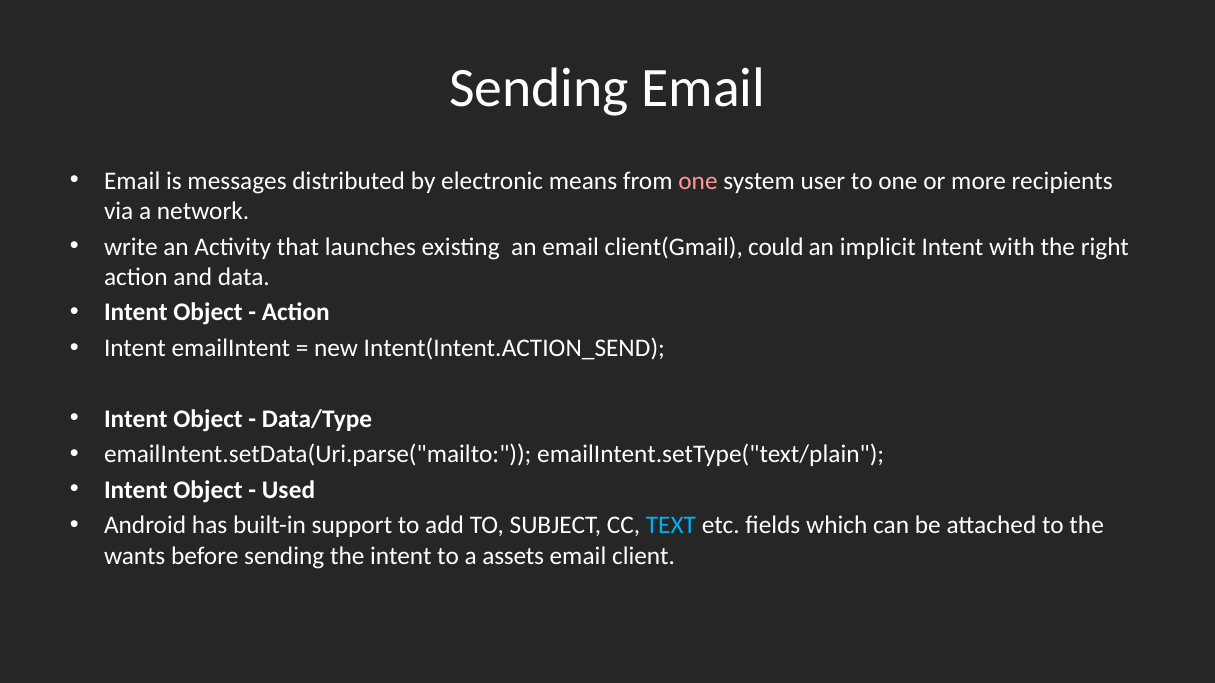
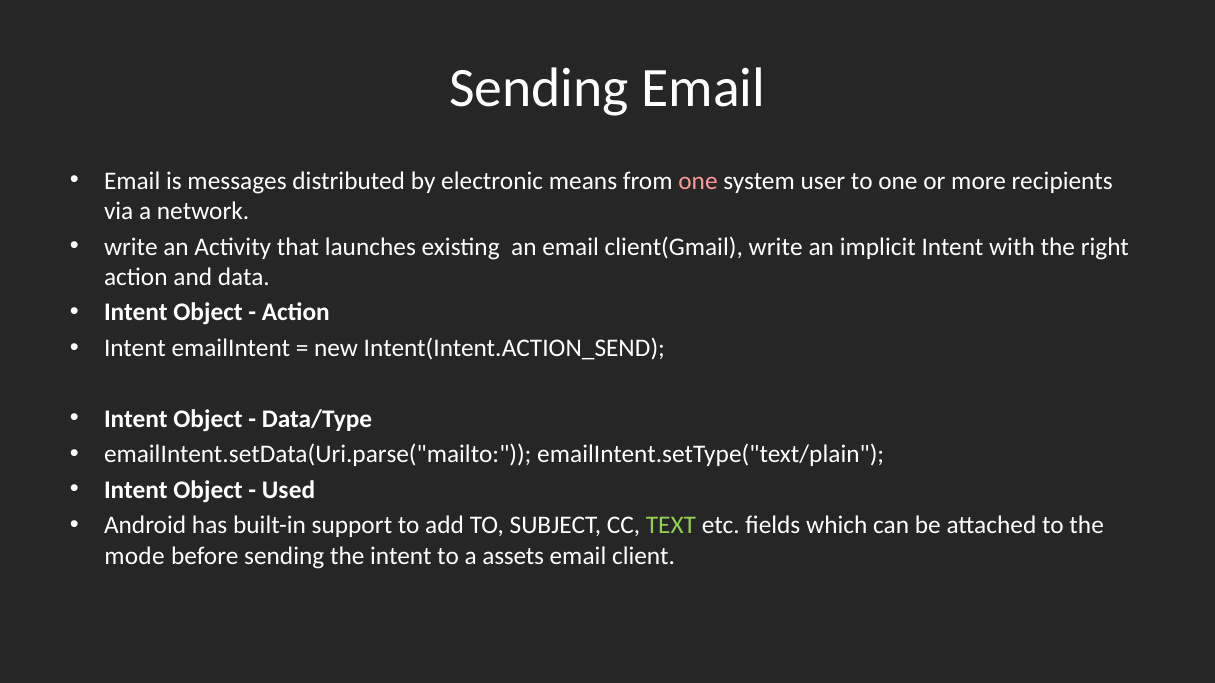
client(Gmail could: could -> write
TEXT colour: light blue -> light green
wants: wants -> mode
